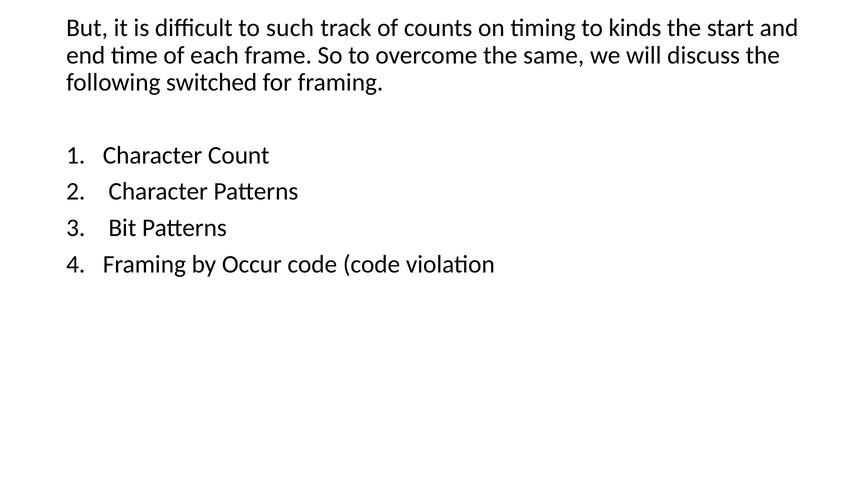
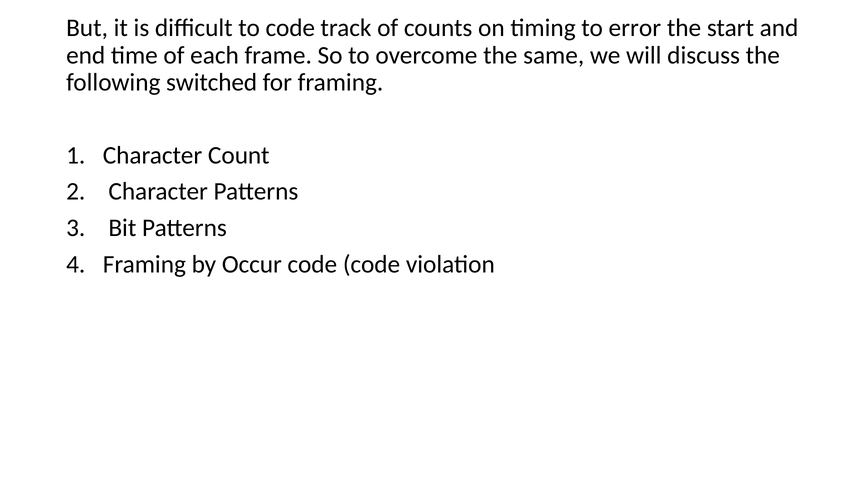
to such: such -> code
kinds: kinds -> error
